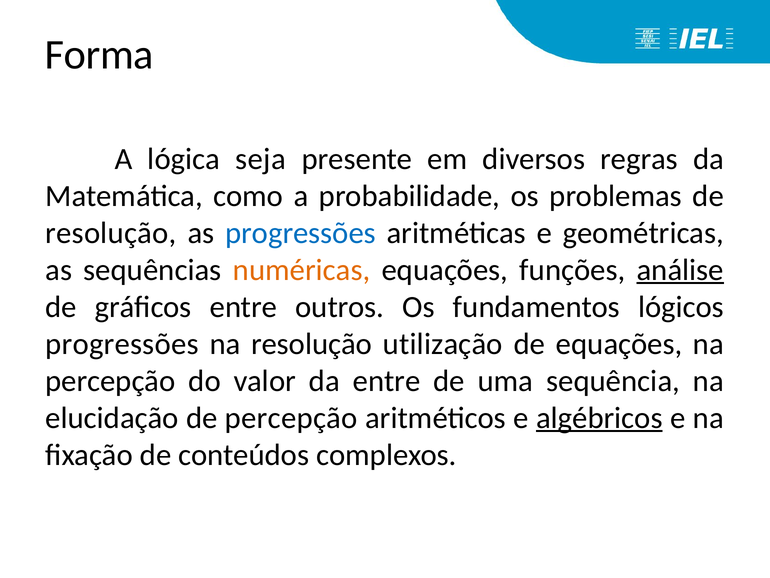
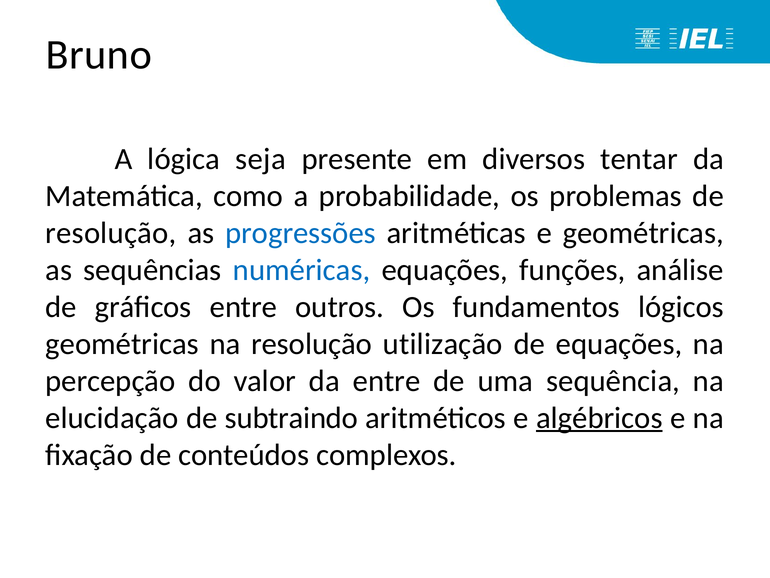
Forma: Forma -> Bruno
regras: regras -> tentar
numéricas colour: orange -> blue
análise underline: present -> none
progressões at (122, 344): progressões -> geométricas
de percepção: percepção -> subtraindo
